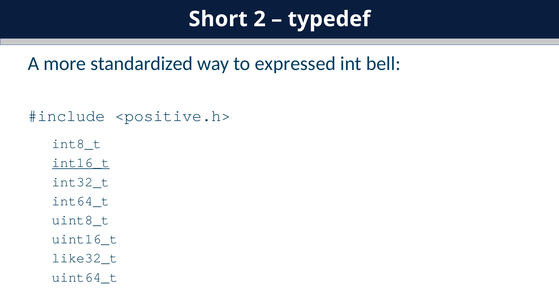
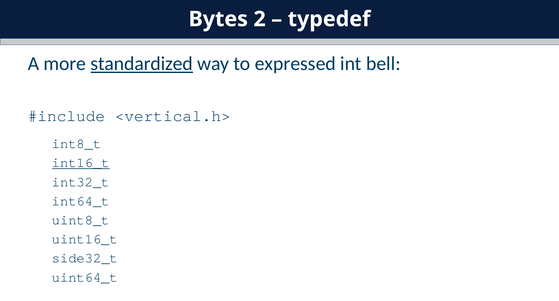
Short: Short -> Bytes
standardized underline: none -> present
<positive.h>: <positive.h> -> <vertical.h>
like32_t: like32_t -> side32_t
